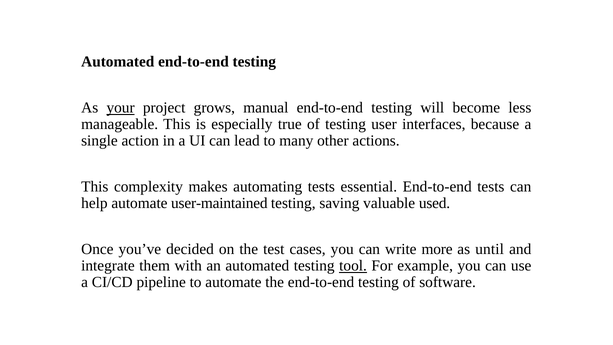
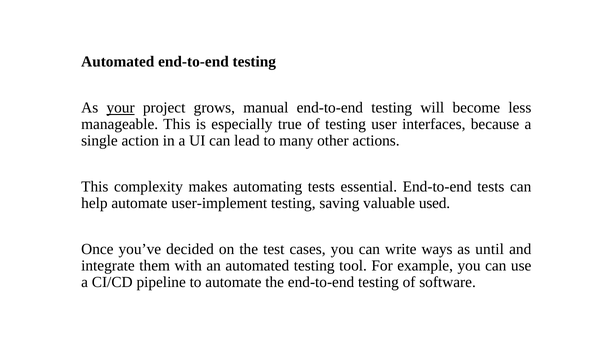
user-maintained: user-maintained -> user-implement
more: more -> ways
tool underline: present -> none
